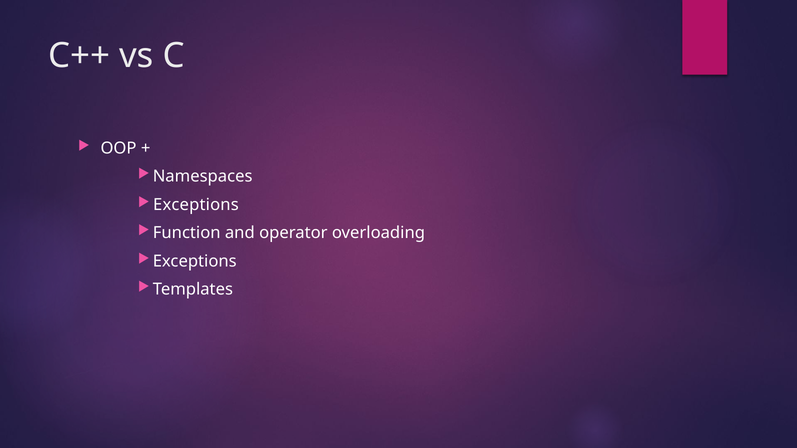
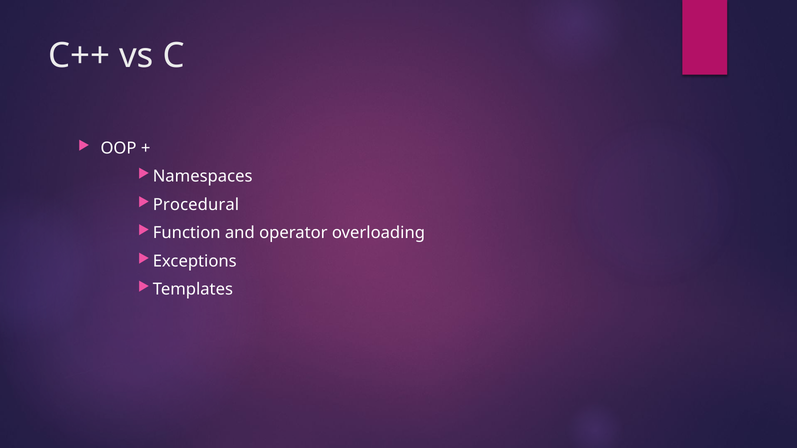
Exceptions at (196, 205): Exceptions -> Procedural
